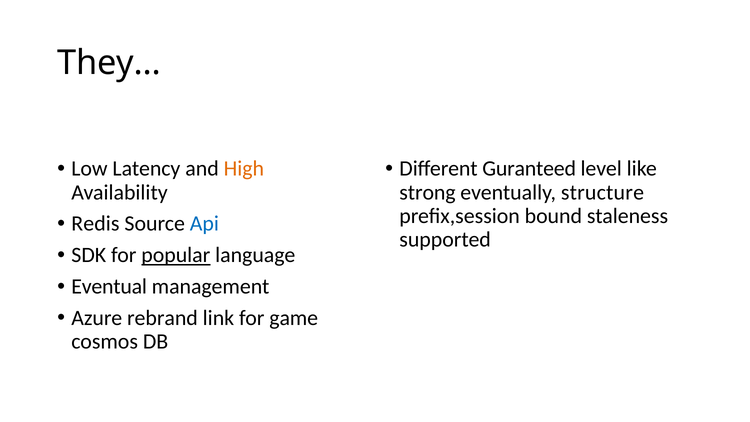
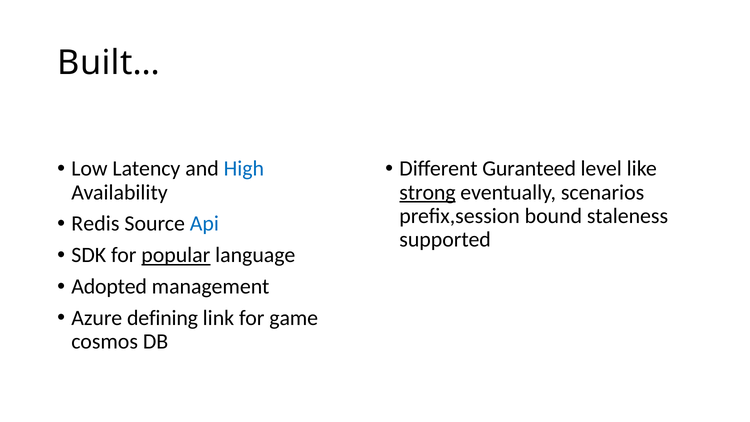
They…: They… -> Built…
High colour: orange -> blue
strong underline: none -> present
structure: structure -> scenarios
Eventual: Eventual -> Adopted
rebrand: rebrand -> defining
